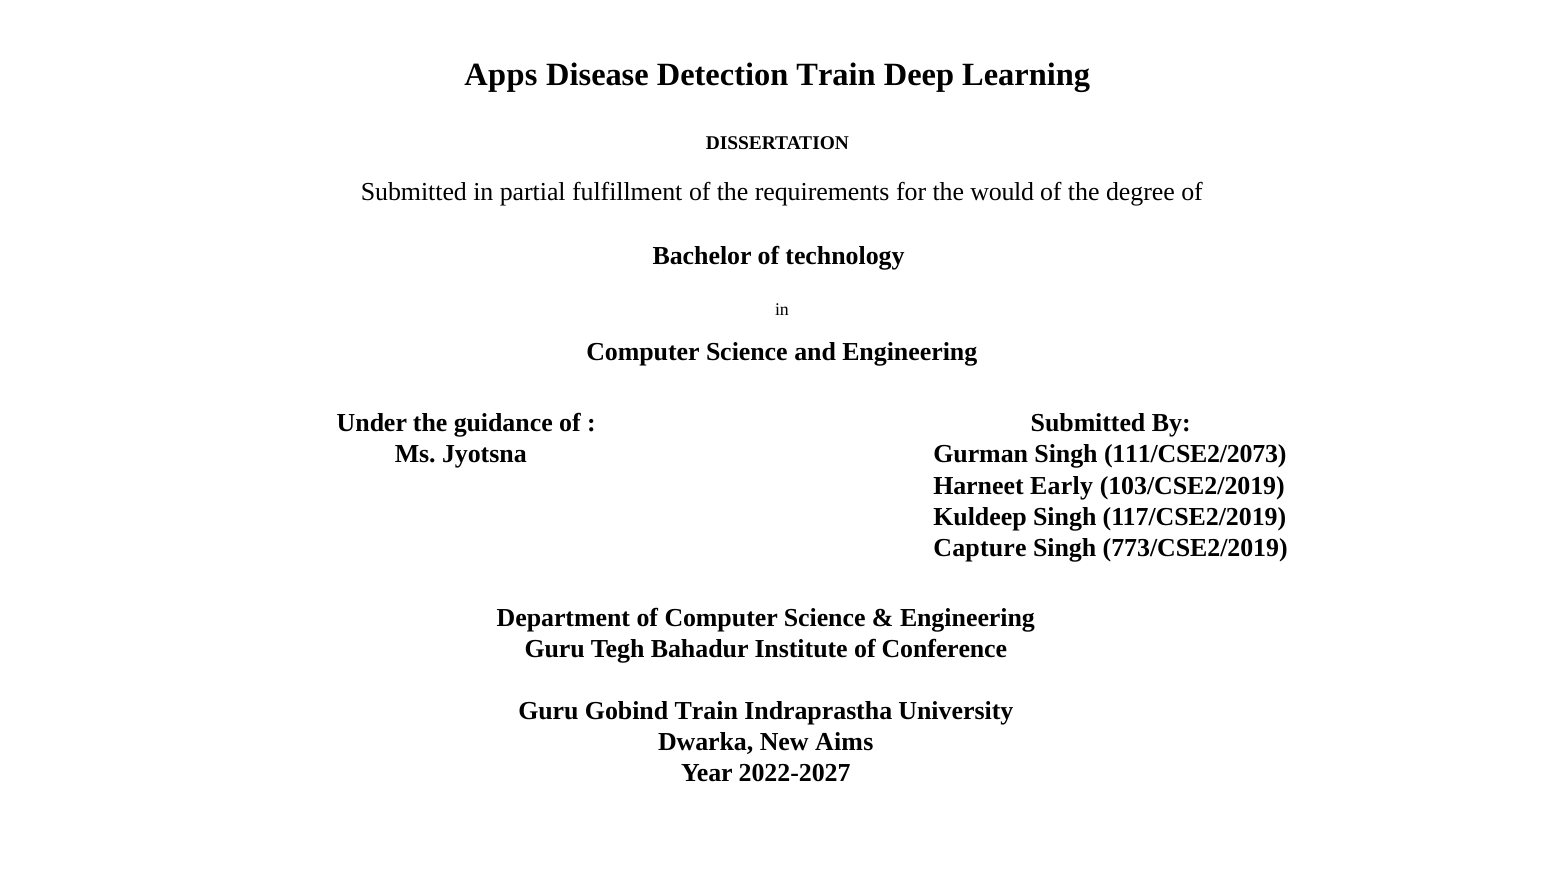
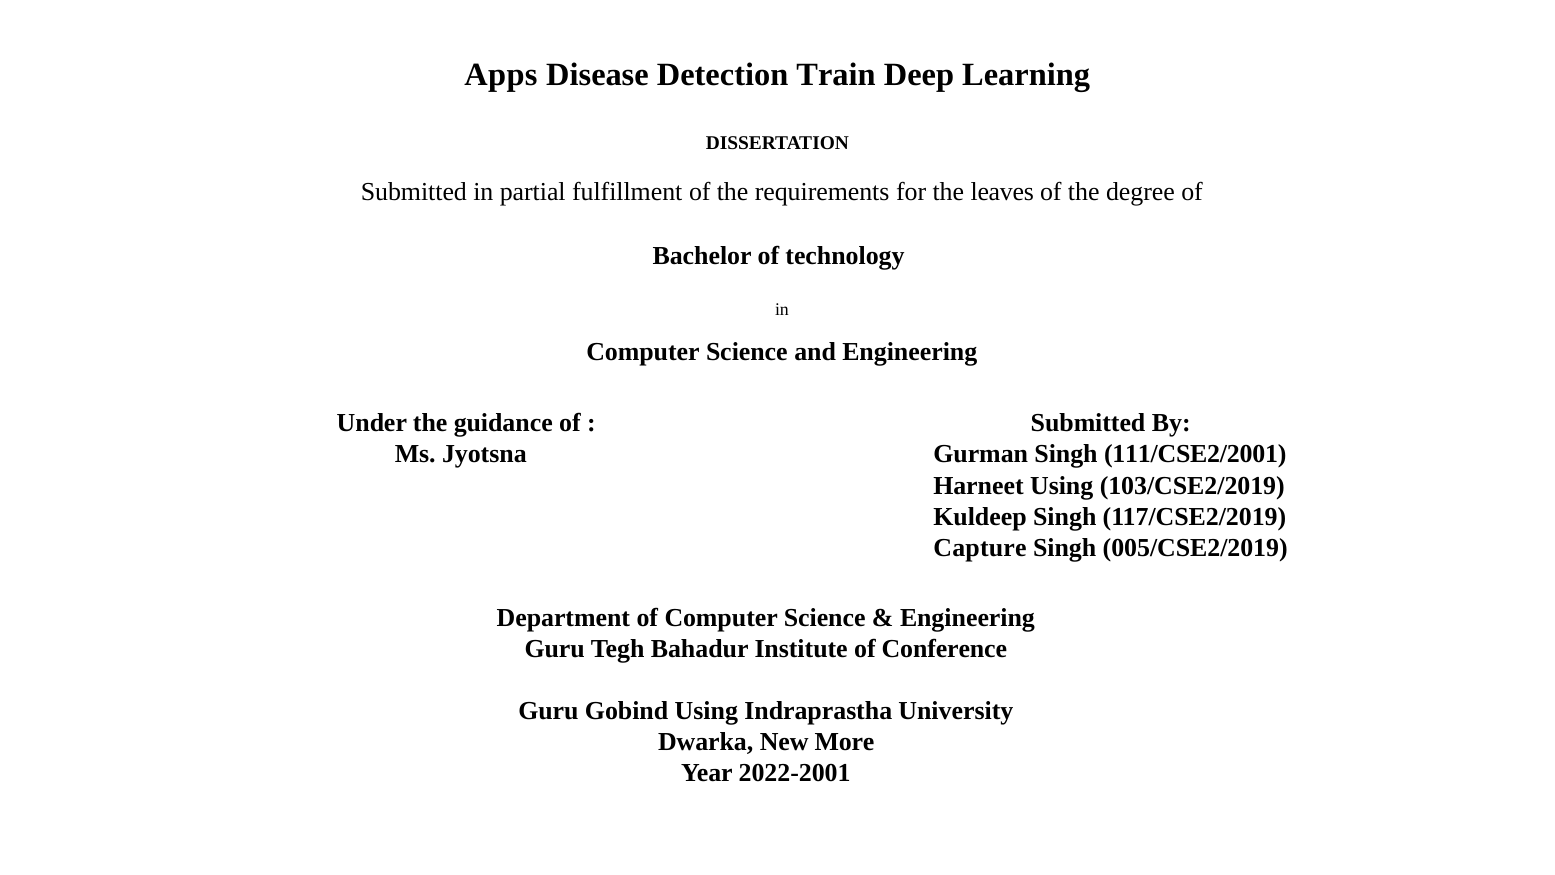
would: would -> leaves
111/CSE2/2073: 111/CSE2/2073 -> 111/CSE2/2001
Harneet Early: Early -> Using
773/CSE2/2019: 773/CSE2/2019 -> 005/CSE2/2019
Gobind Train: Train -> Using
Aims: Aims -> More
2022-2027: 2022-2027 -> 2022-2001
